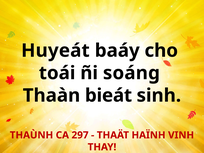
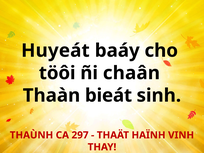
toái: toái -> töôi
soáng: soáng -> chaân
